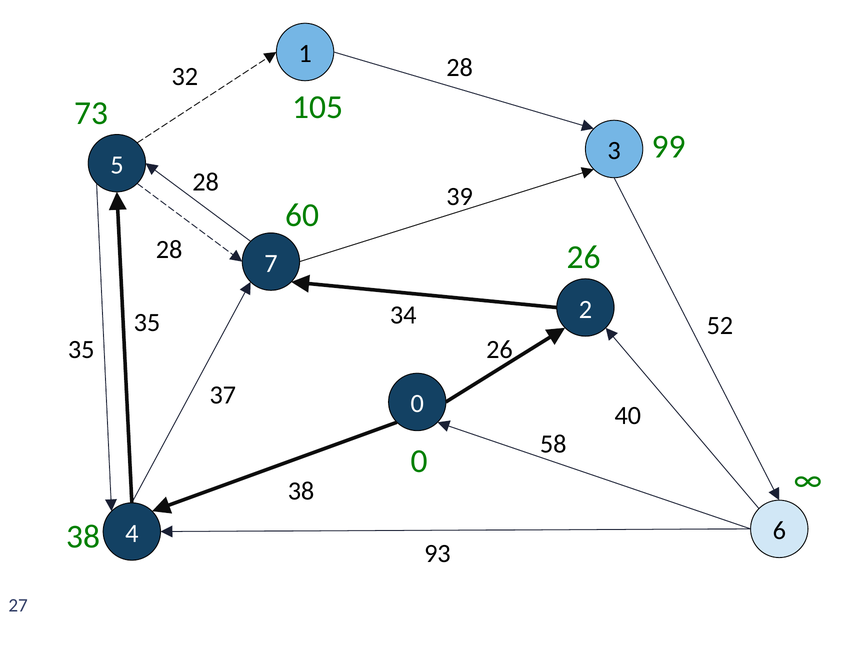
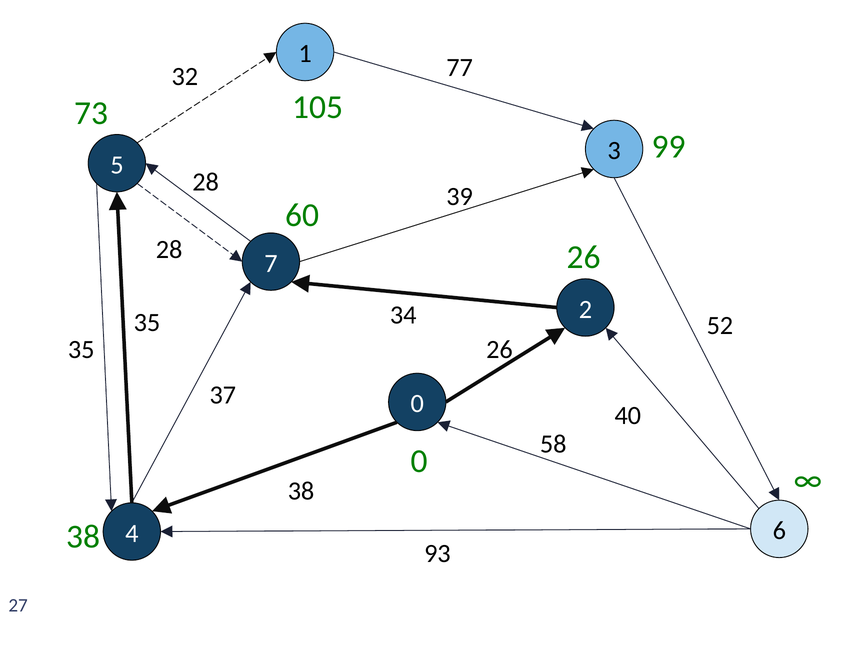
32 28: 28 -> 77
